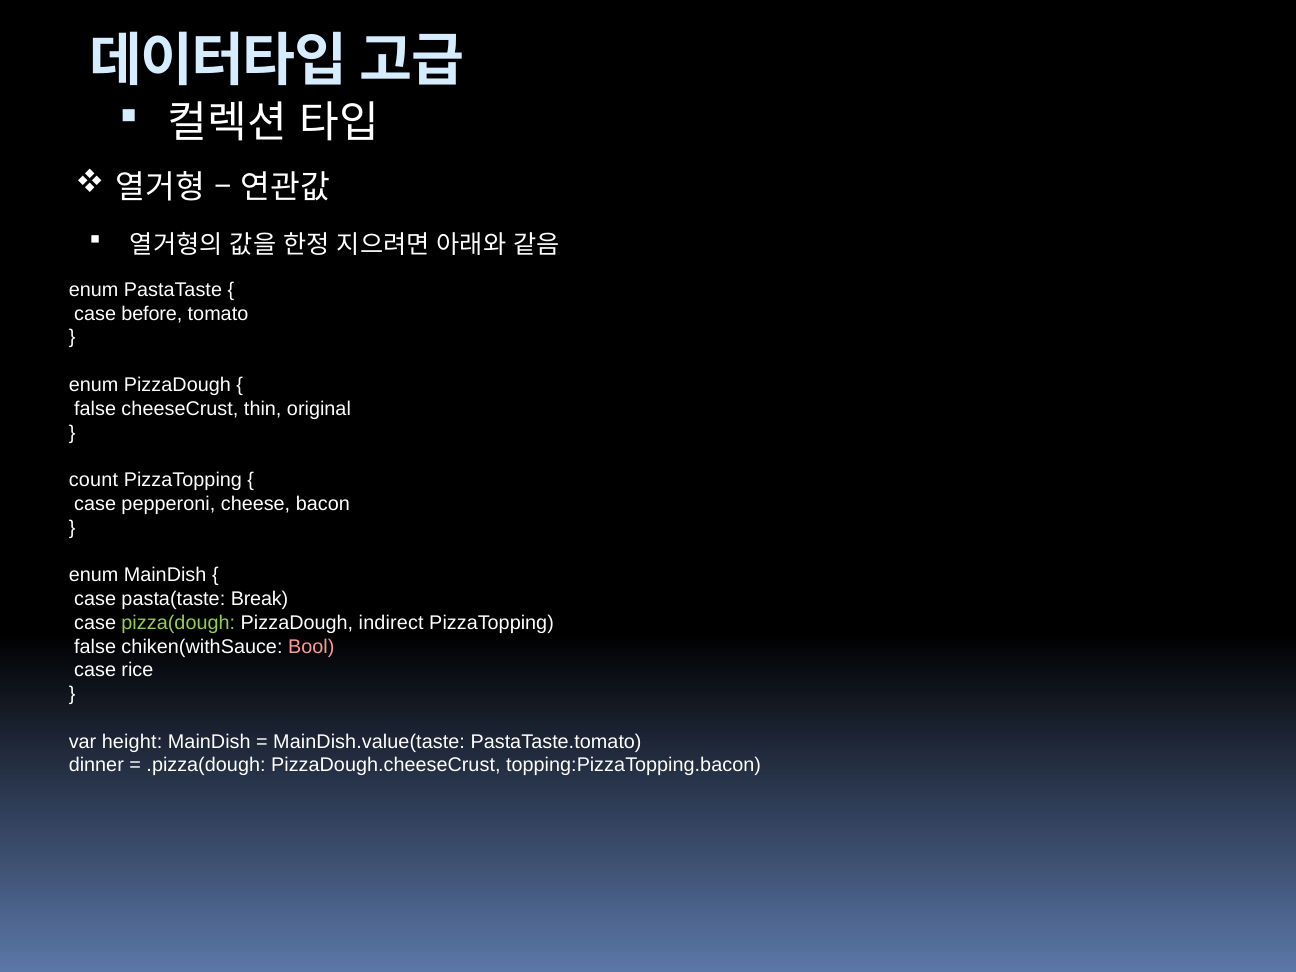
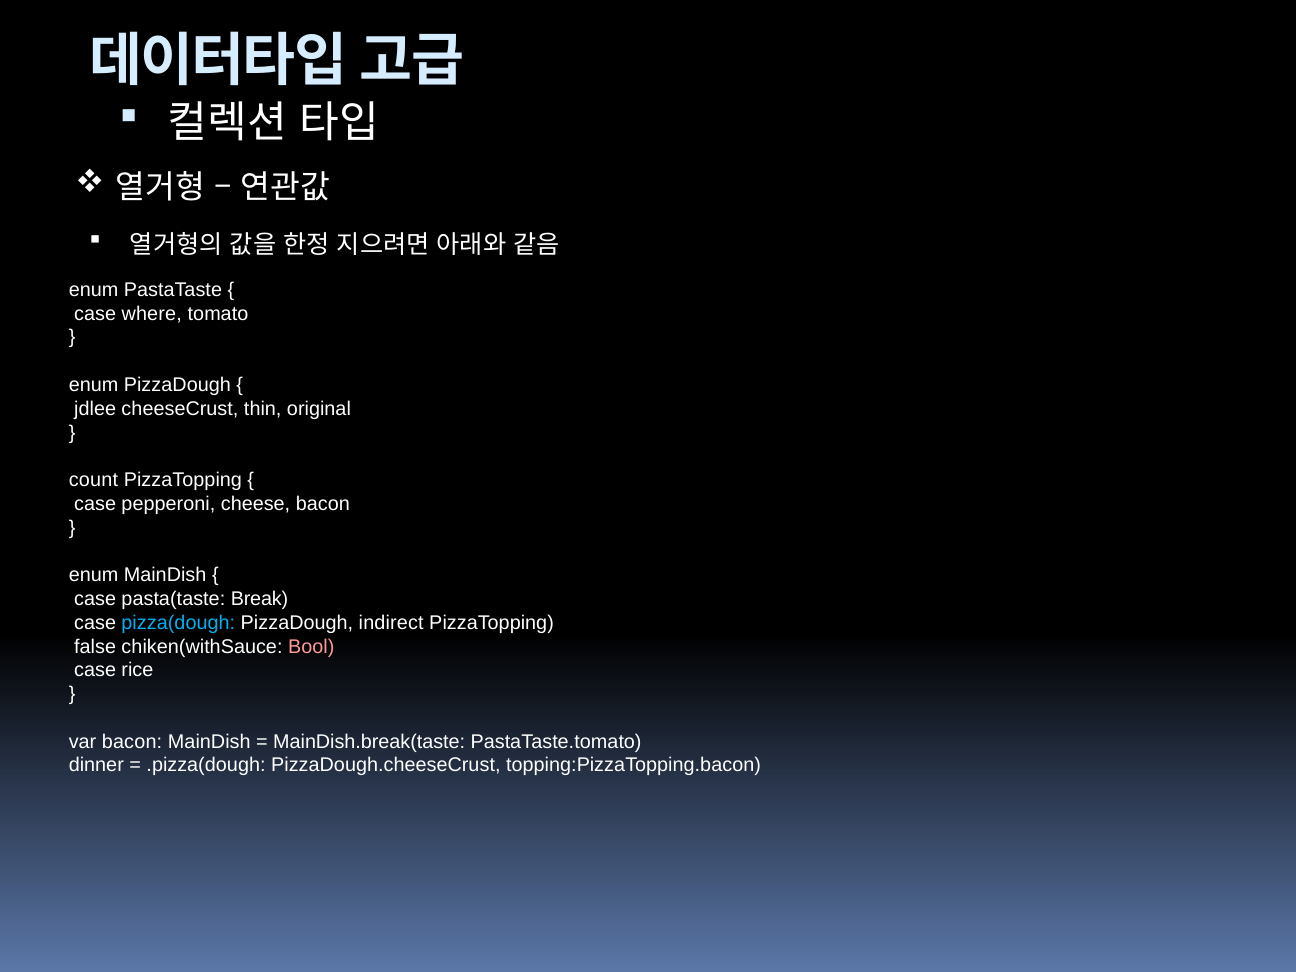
before: before -> where
false at (95, 409): false -> jdlee
pizza(dough colour: light green -> light blue
var height: height -> bacon
MainDish.value(taste: MainDish.value(taste -> MainDish.break(taste
